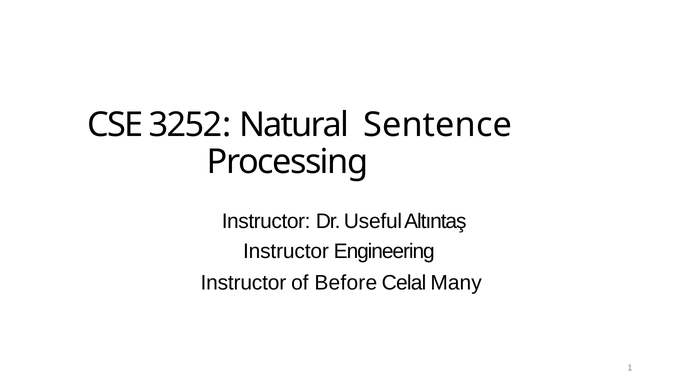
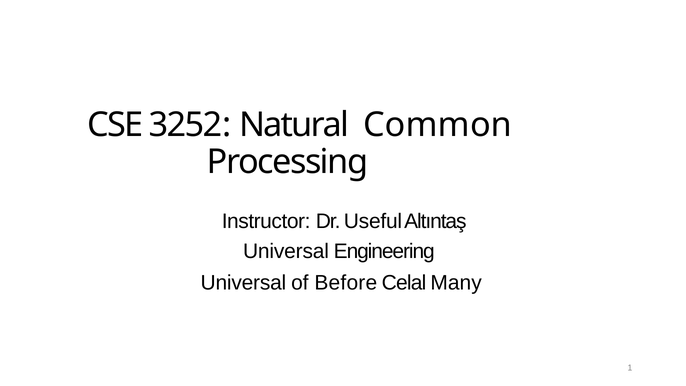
Sentence: Sentence -> Common
Instructor at (286, 251): Instructor -> Universal
Instructor at (243, 283): Instructor -> Universal
